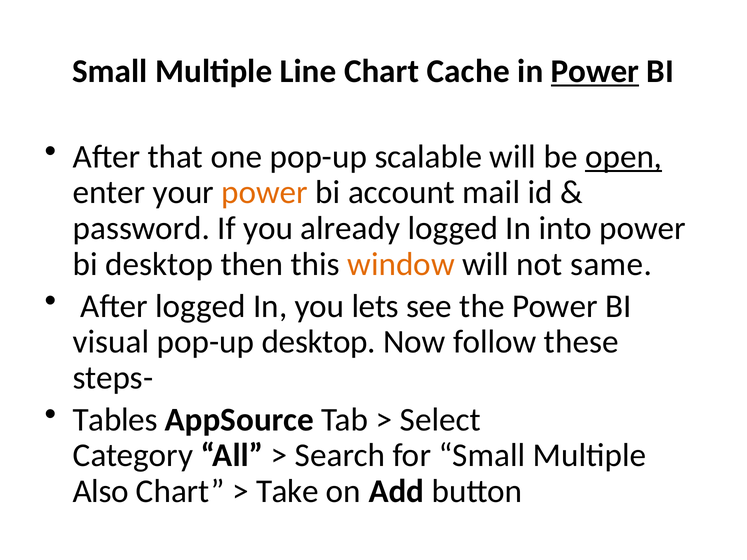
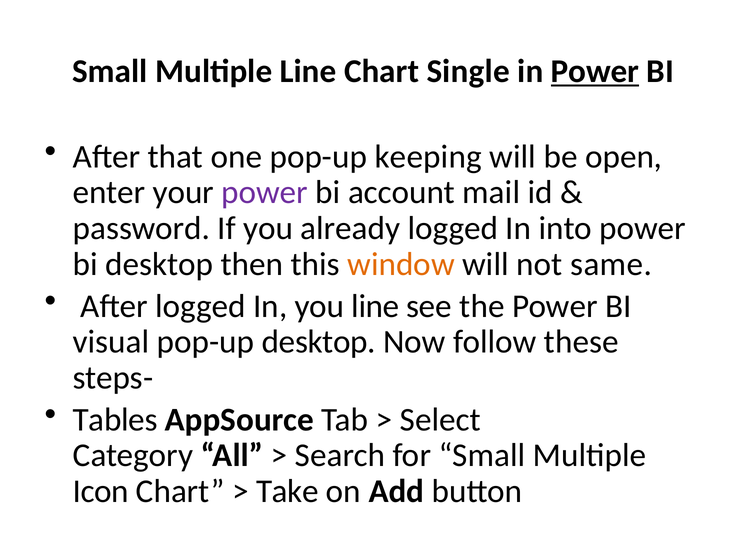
Cache: Cache -> Single
scalable: scalable -> keeping
open underline: present -> none
power at (265, 193) colour: orange -> purple
you lets: lets -> line
Also: Also -> Icon
